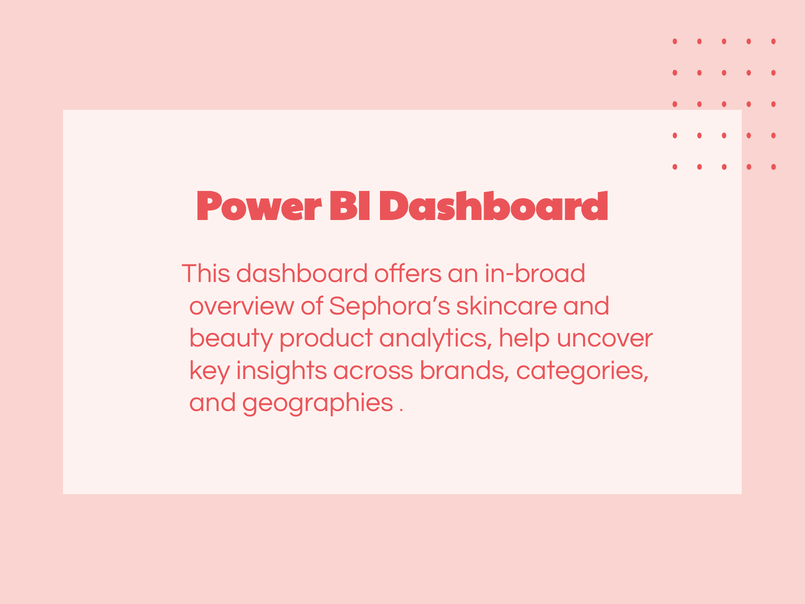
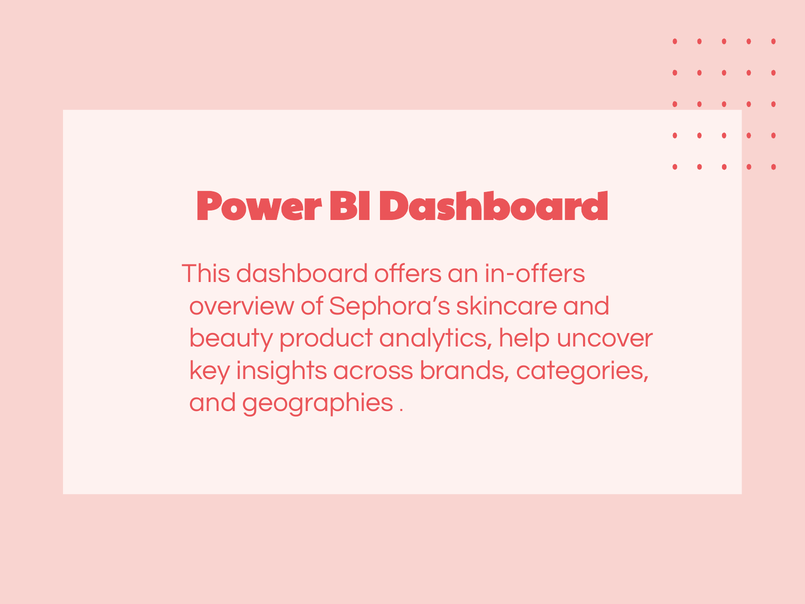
in-broad: in-broad -> in-offers
